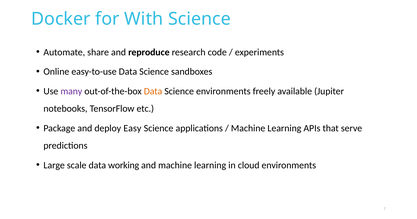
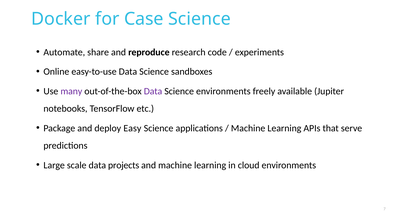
With: With -> Case
Data at (153, 91) colour: orange -> purple
working: working -> projects
